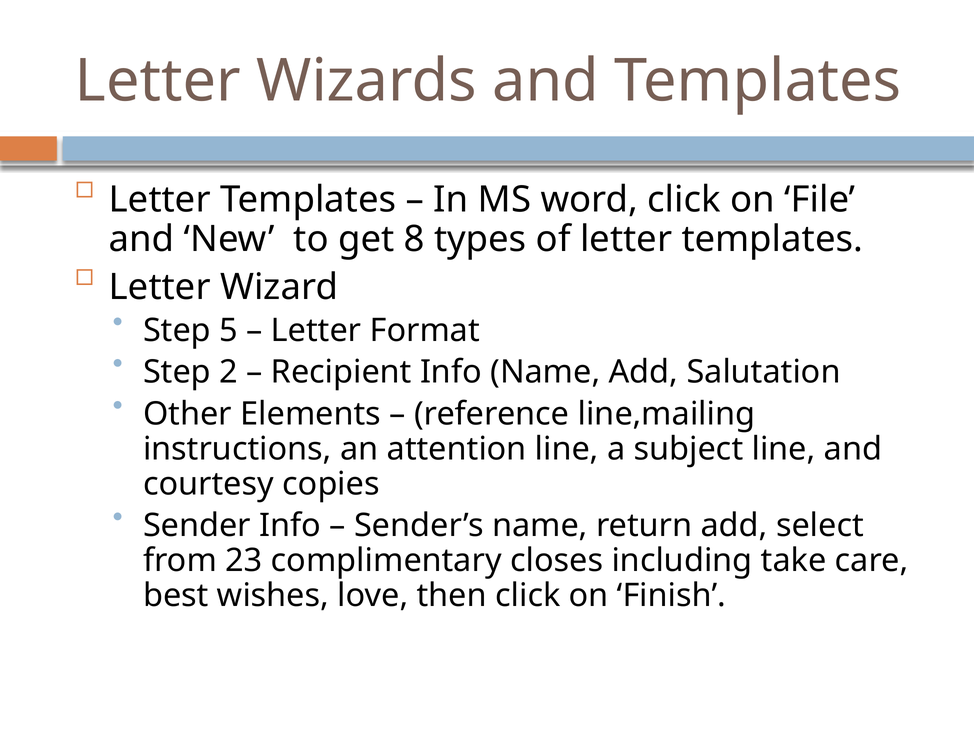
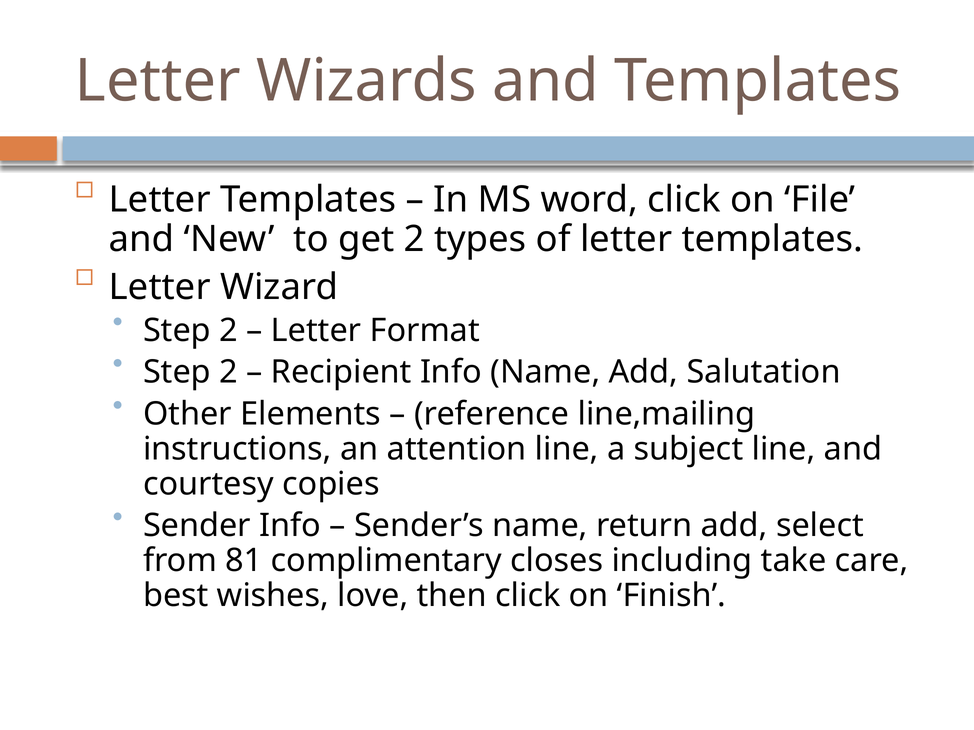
get 8: 8 -> 2
5 at (228, 331): 5 -> 2
23: 23 -> 81
